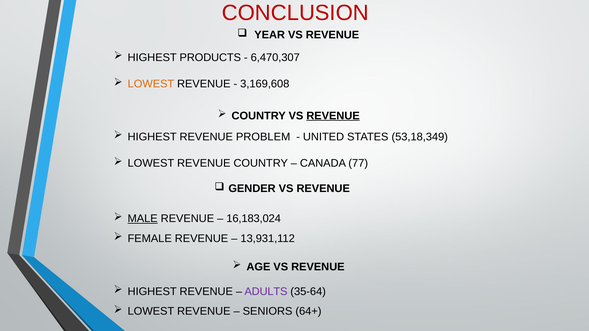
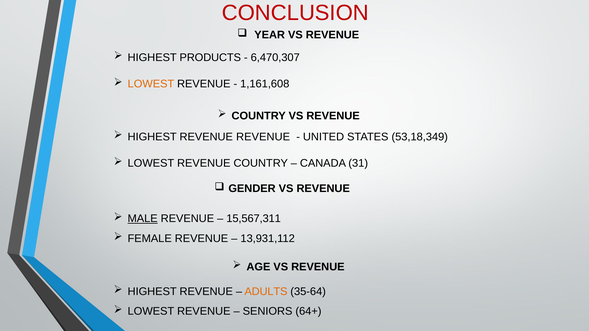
3,169,608: 3,169,608 -> 1,161,608
REVENUE at (333, 116) underline: present -> none
REVENUE PROBLEM: PROBLEM -> REVENUE
77: 77 -> 31
16,183,024: 16,183,024 -> 15,567,311
ADULTS colour: purple -> orange
